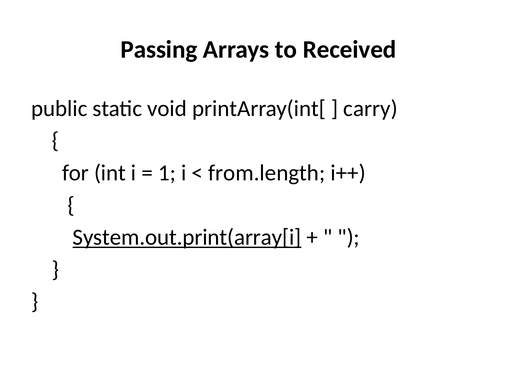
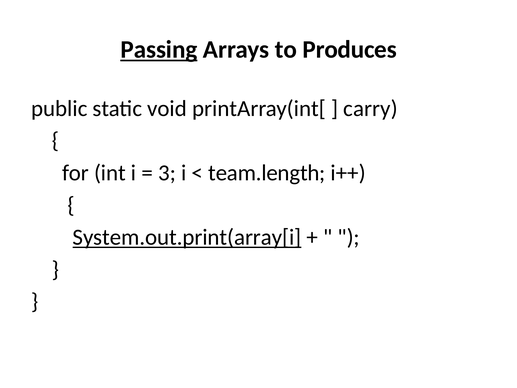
Passing underline: none -> present
Received: Received -> Produces
1: 1 -> 3
from.length: from.length -> team.length
